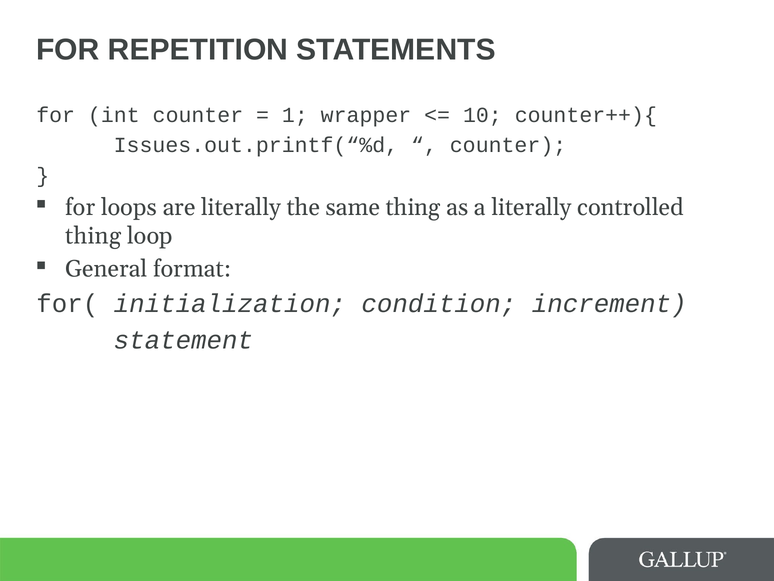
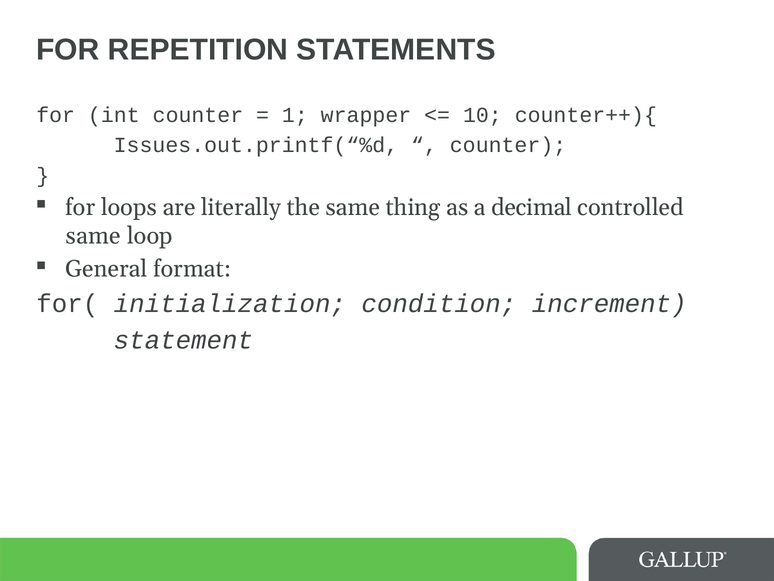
a literally: literally -> decimal
thing at (93, 236): thing -> same
